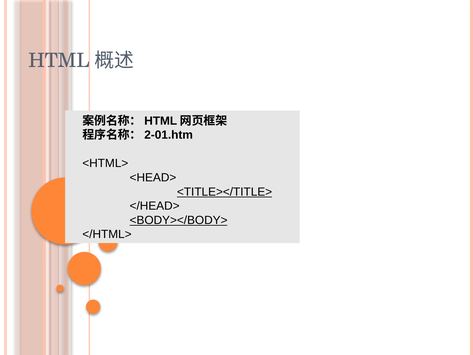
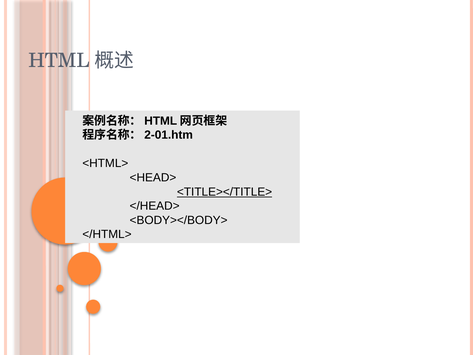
<BODY></BODY> underline: present -> none
